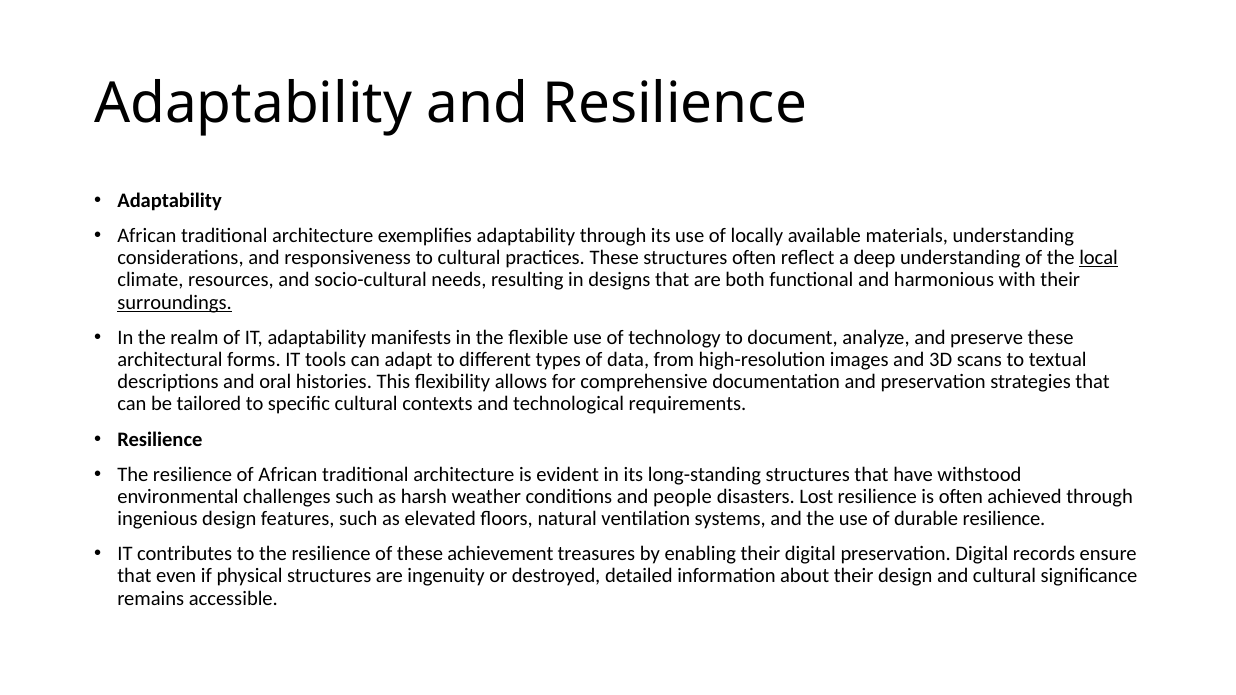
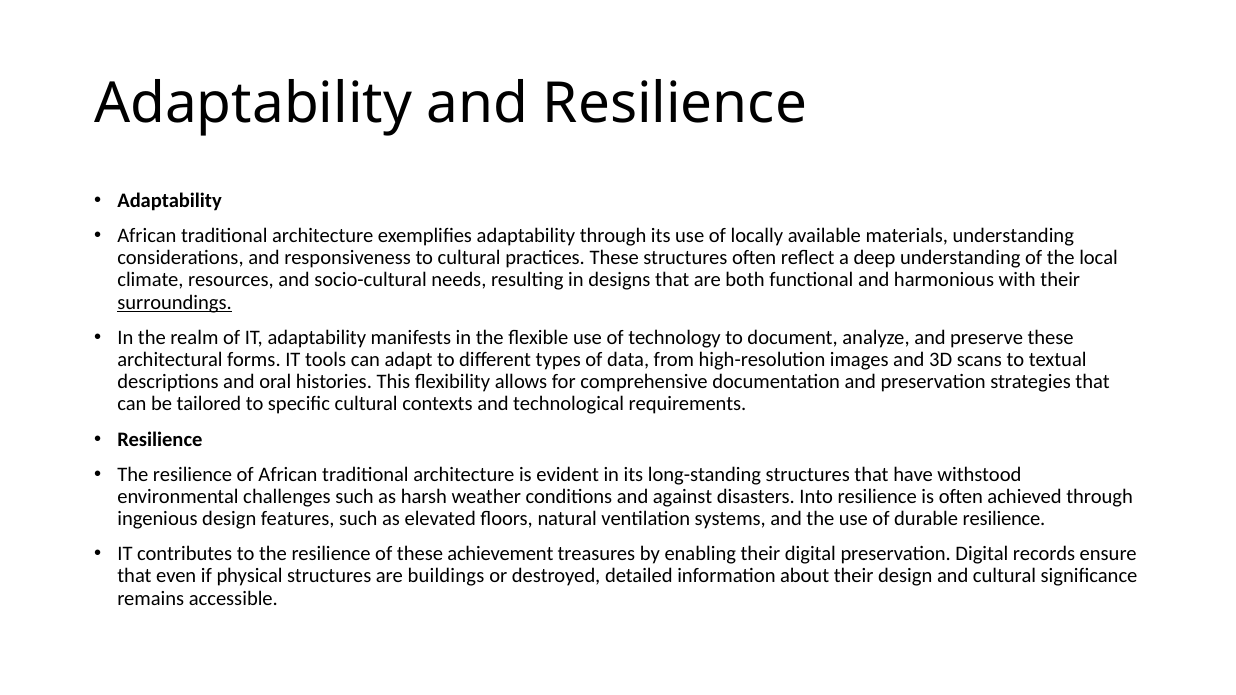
local underline: present -> none
people: people -> against
Lost: Lost -> Into
ingenuity: ingenuity -> buildings
